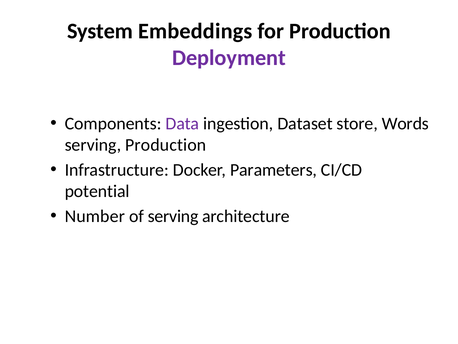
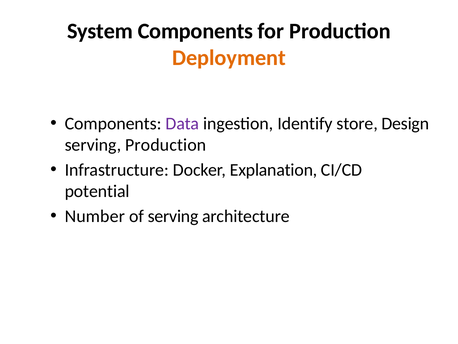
System Embeddings: Embeddings -> Components
Deployment colour: purple -> orange
Dataset: Dataset -> Identify
Words: Words -> Design
Parameters: Parameters -> Explanation
